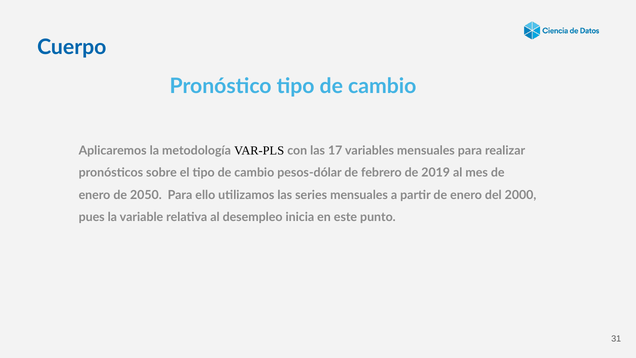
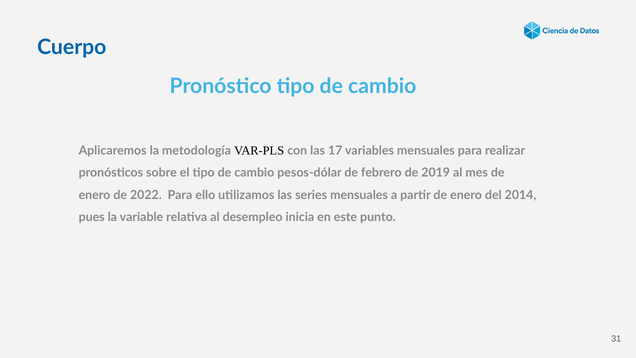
2050: 2050 -> 2022
2000: 2000 -> 2014
